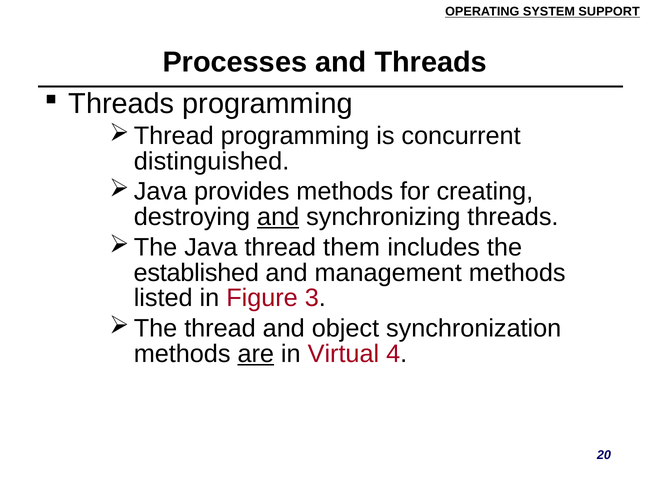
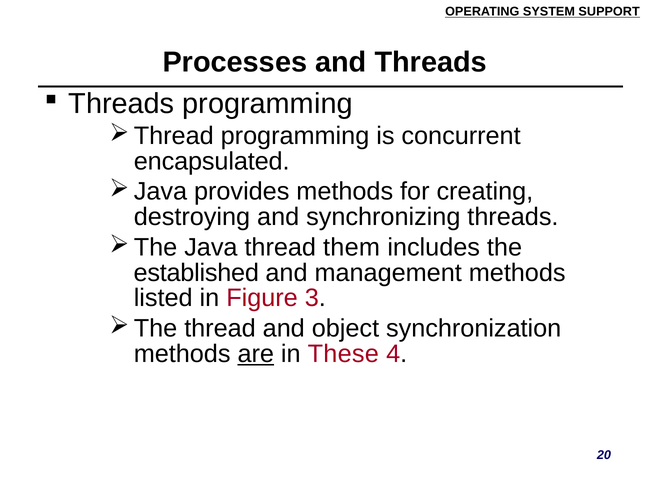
distinguished: distinguished -> encapsulated
and at (278, 217) underline: present -> none
Virtual: Virtual -> These
